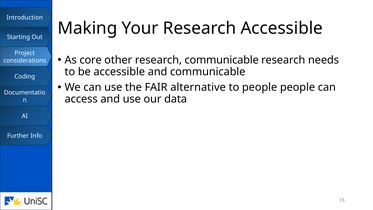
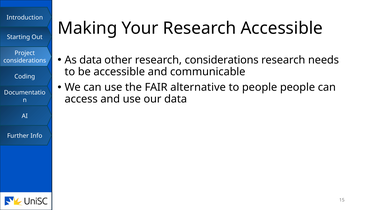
As core: core -> data
research communicable: communicable -> considerations
